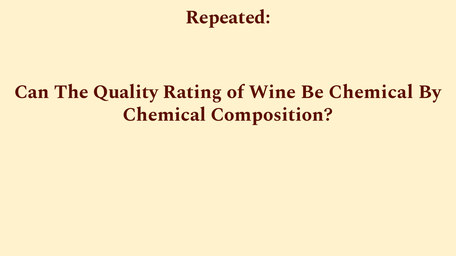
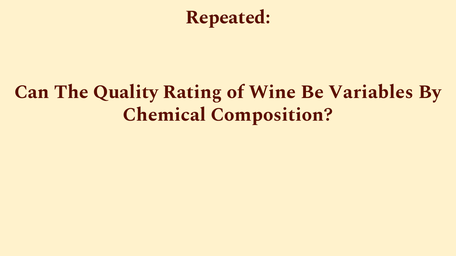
Be Chemical: Chemical -> Variables
